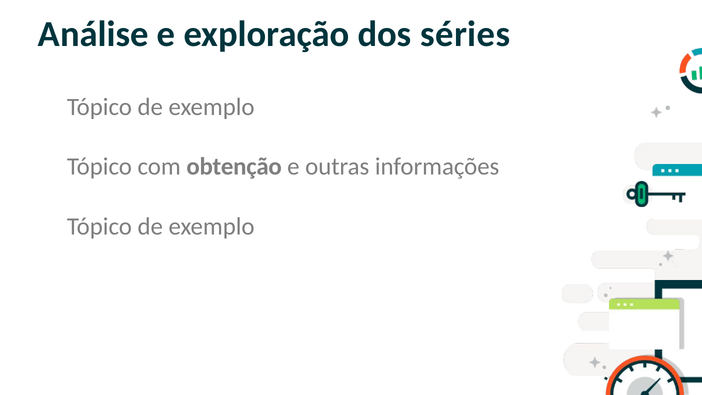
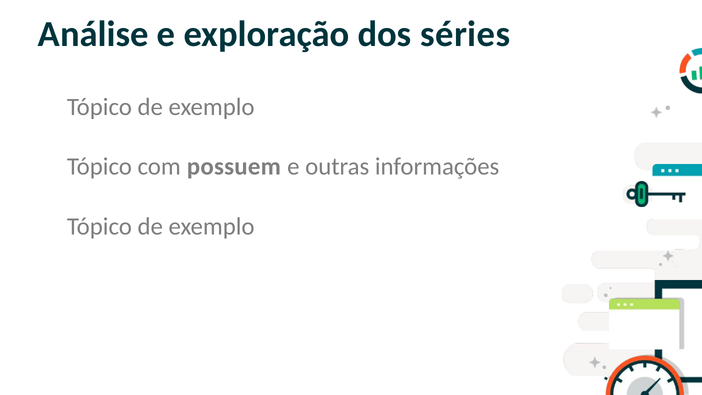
obtenção: obtenção -> possuem
